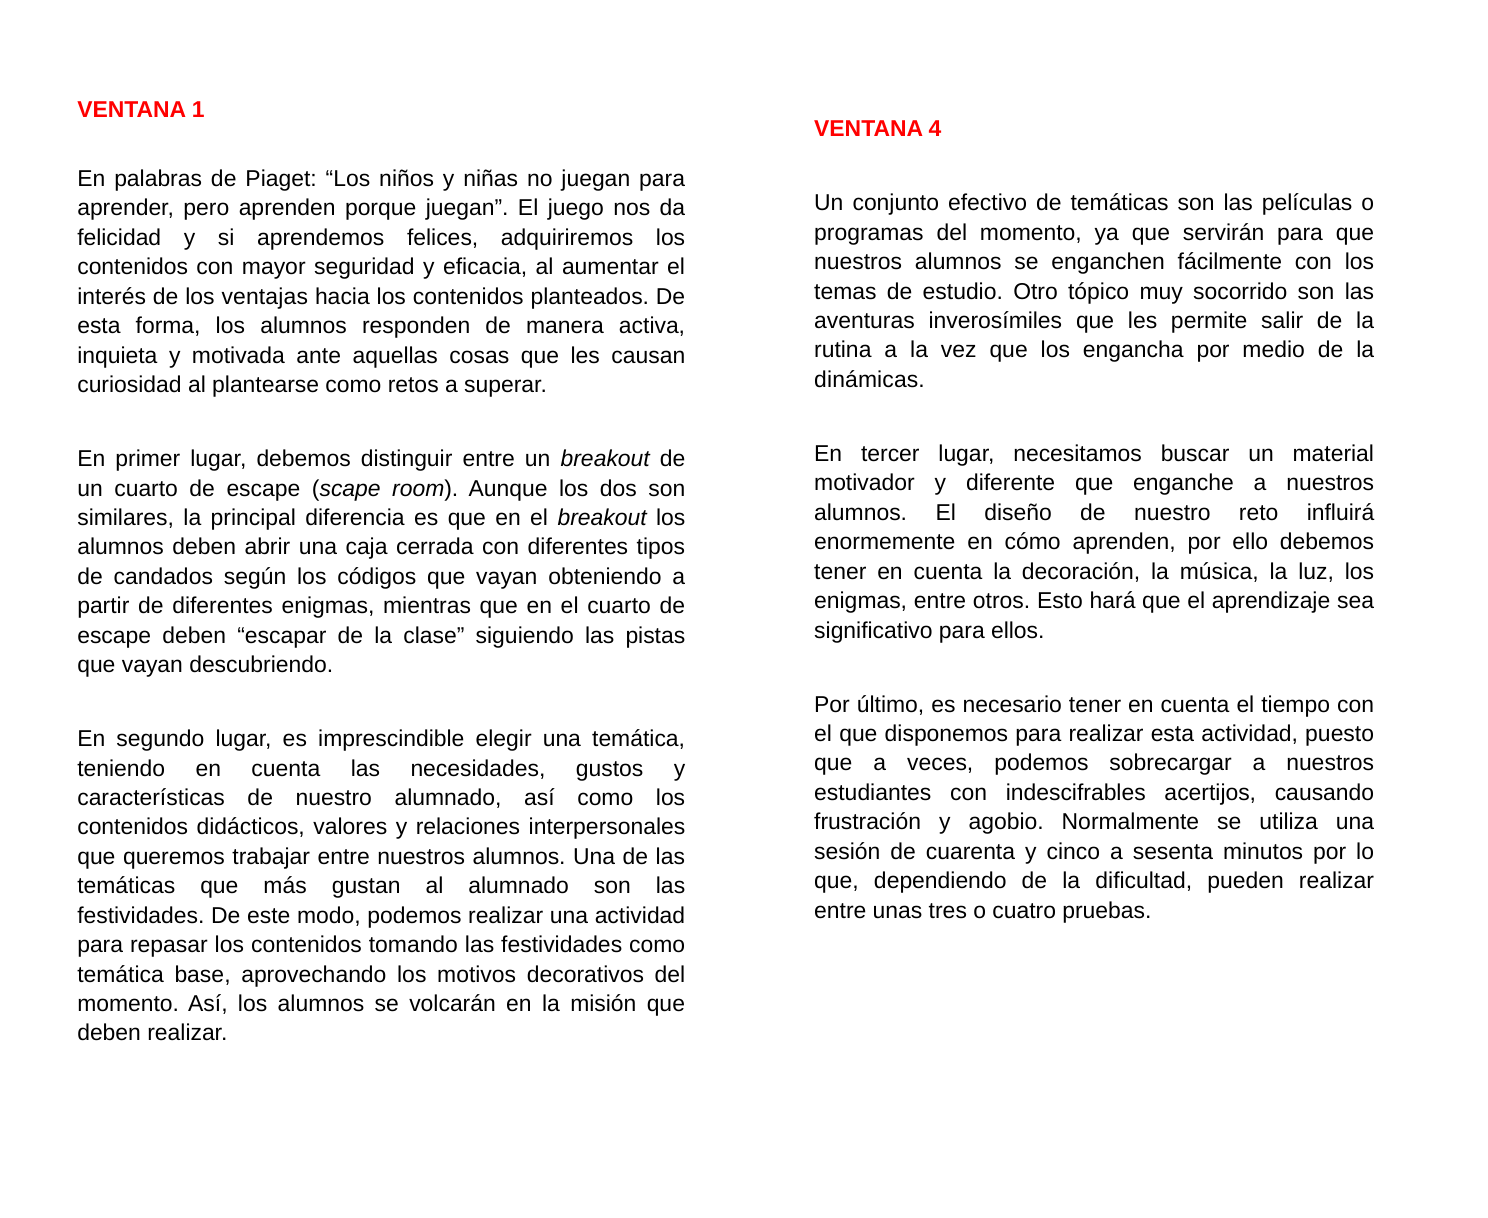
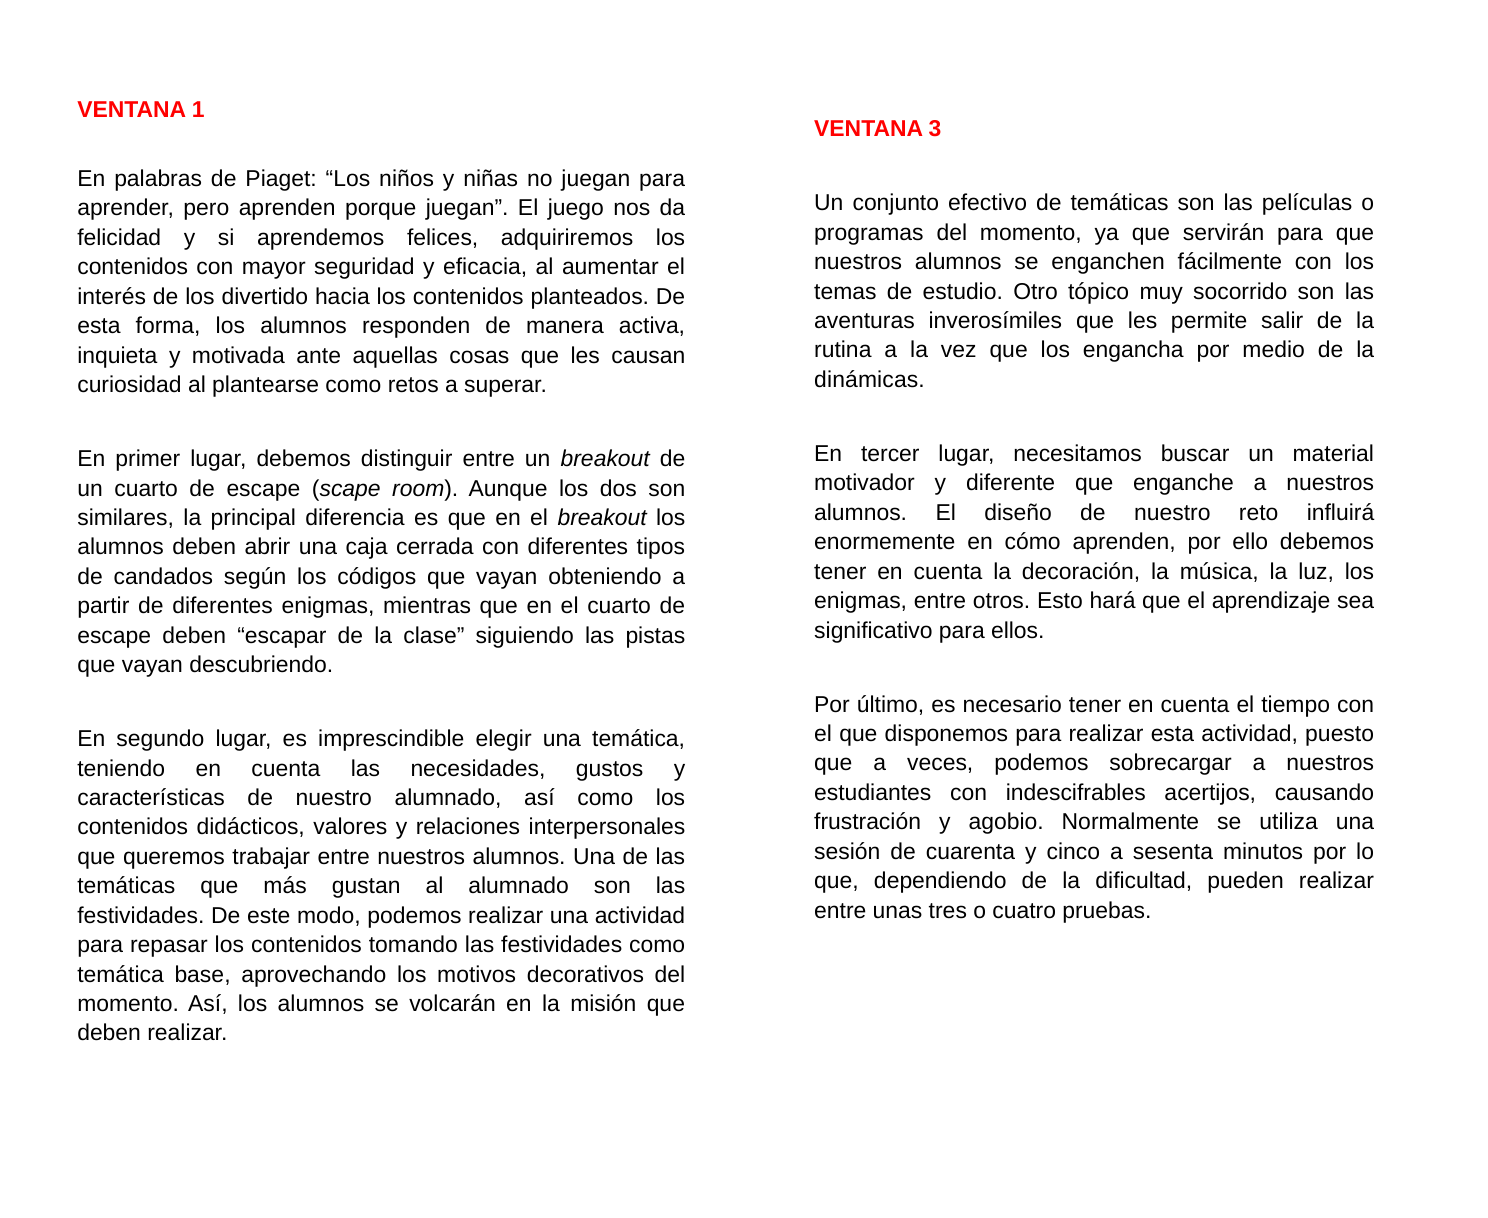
4: 4 -> 3
ventajas: ventajas -> divertido
